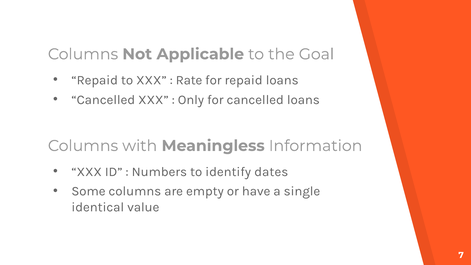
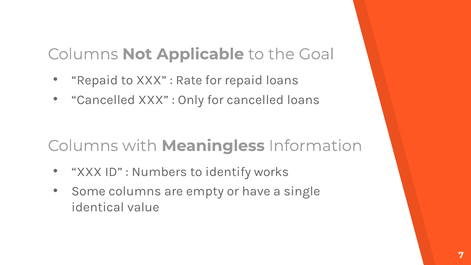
dates: dates -> works
